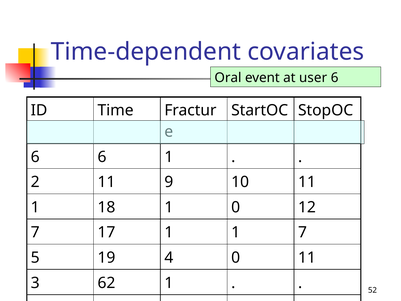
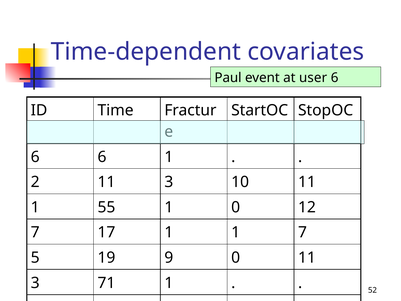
Oral: Oral -> Paul
2 11 9: 9 -> 3
18: 18 -> 55
19 4: 4 -> 9
62: 62 -> 71
